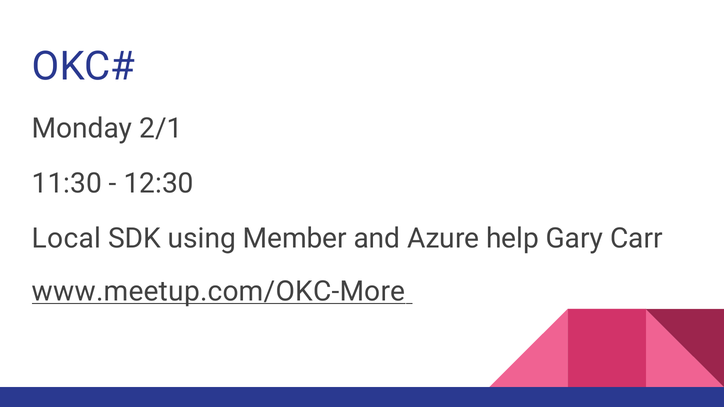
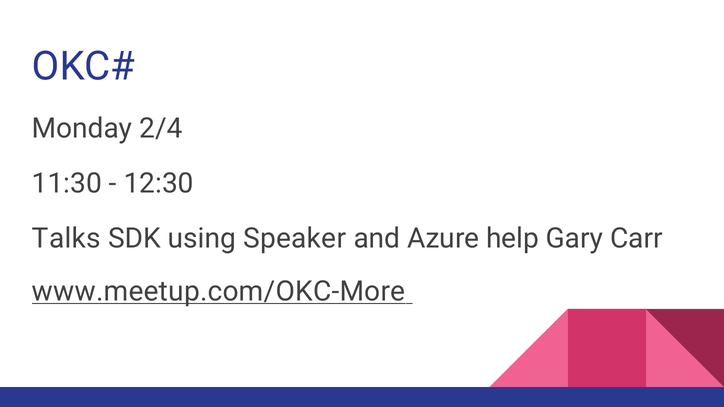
2/1: 2/1 -> 2/4
Local: Local -> Talks
Member: Member -> Speaker
